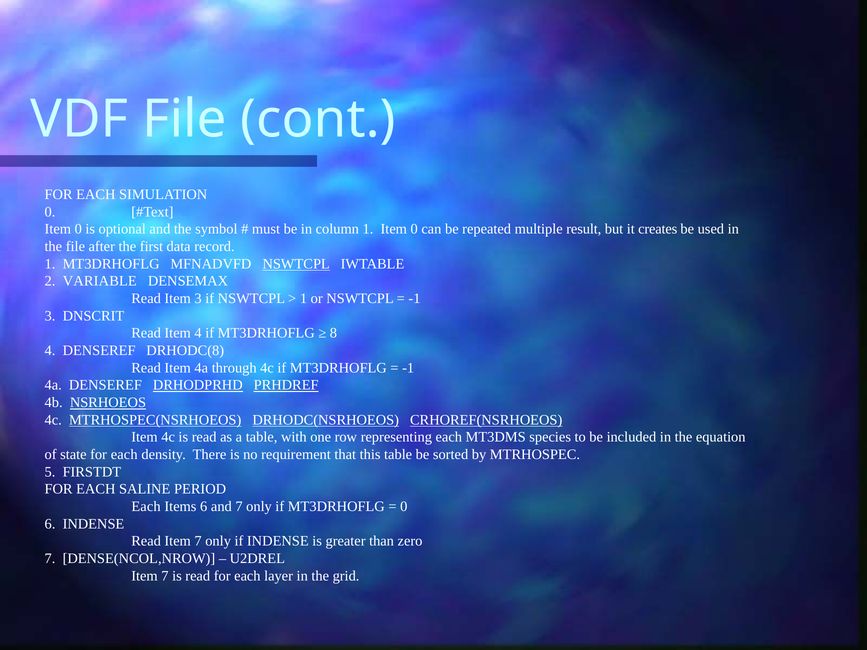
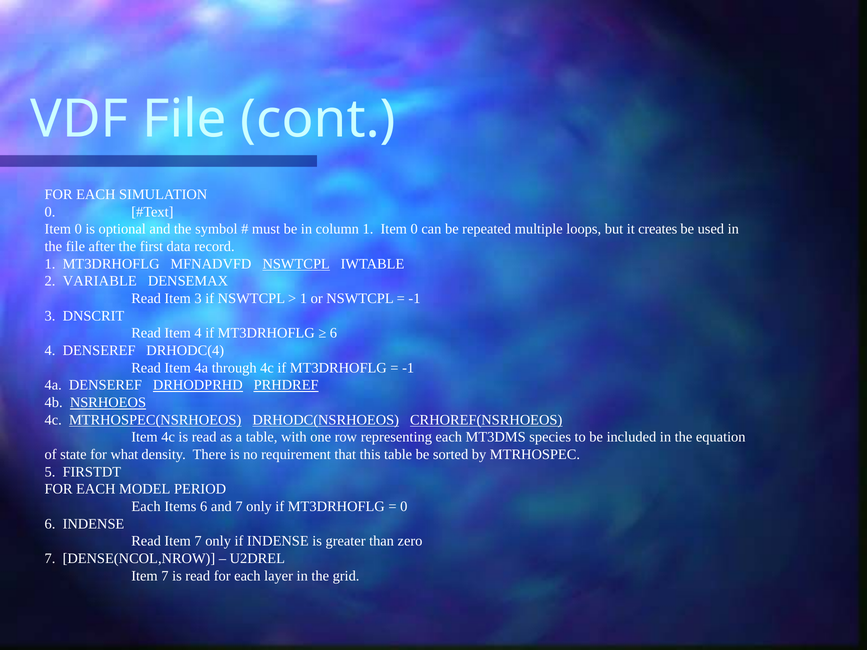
result: result -> loops
8 at (333, 333): 8 -> 6
DRHODC(8: DRHODC(8 -> DRHODC(4
state for each: each -> what
SALINE: SALINE -> MODEL
